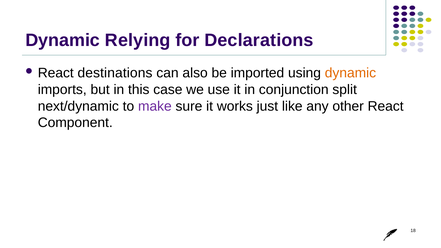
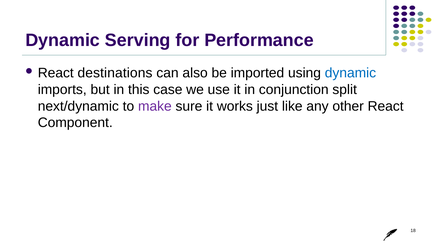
Relying: Relying -> Serving
Declarations: Declarations -> Performance
dynamic at (350, 73) colour: orange -> blue
